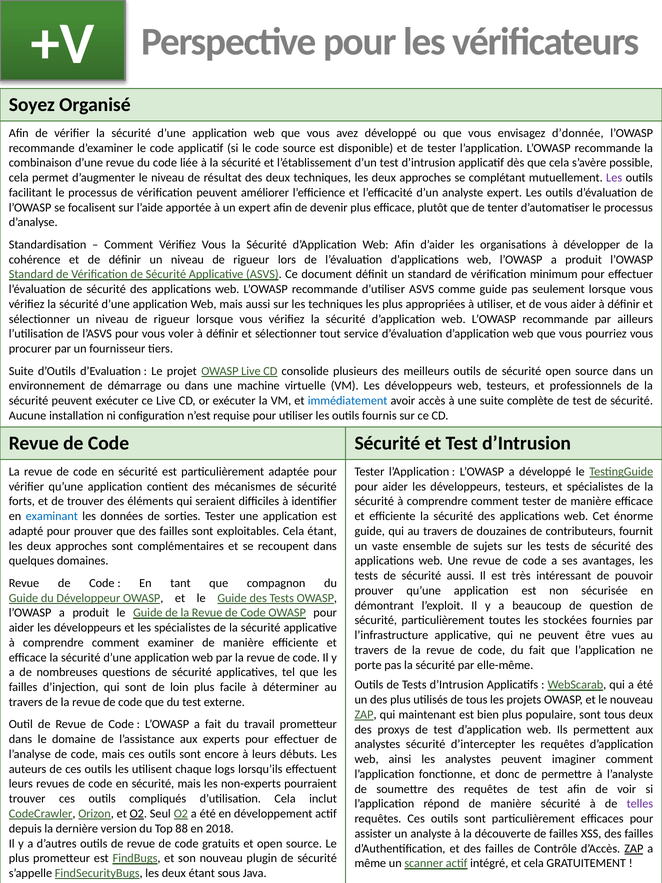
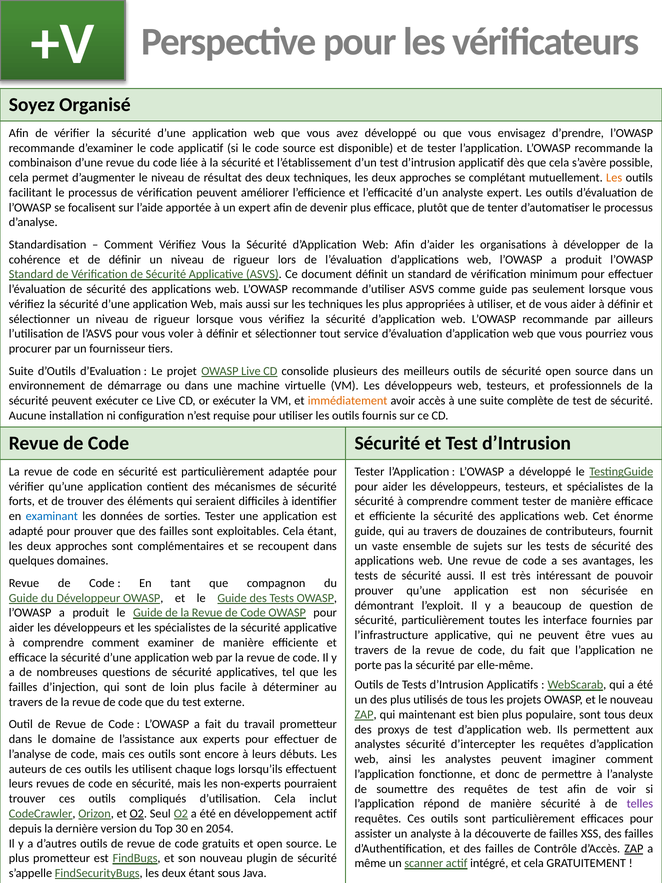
d’donnée: d’donnée -> d’prendre
Les at (614, 178) colour: purple -> orange
immédiatement colour: blue -> orange
stockées: stockées -> interface
88: 88 -> 30
2018: 2018 -> 2054
